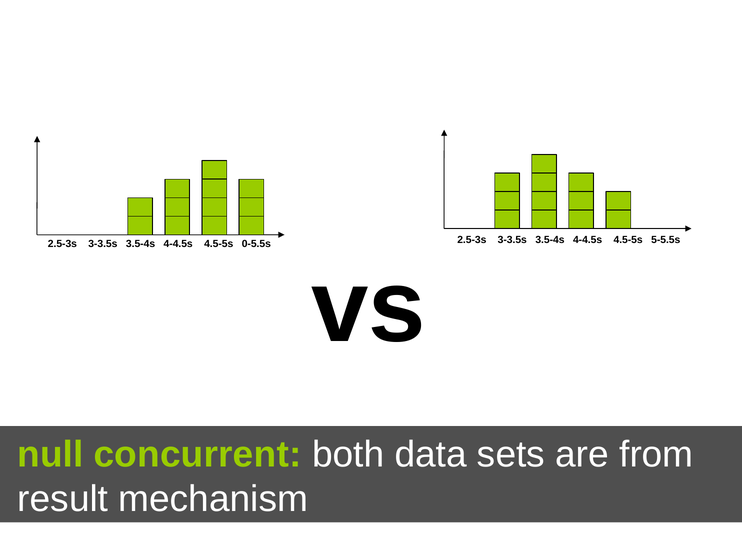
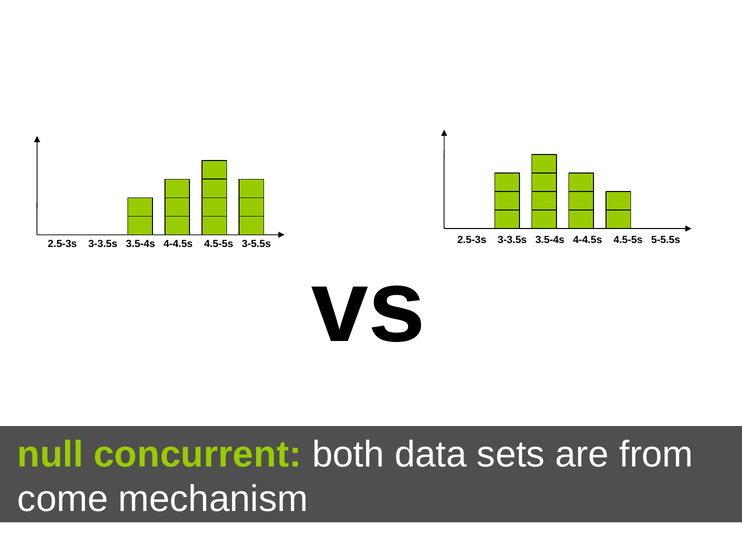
0-5.5s: 0-5.5s -> 3-5.5s
result: result -> come
